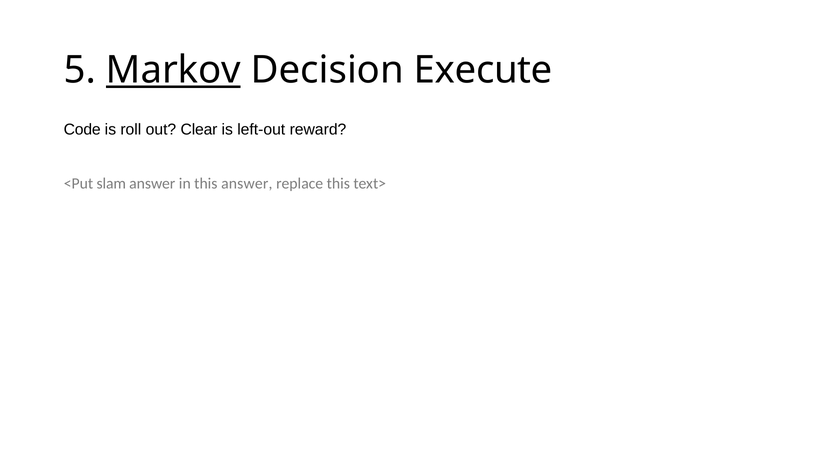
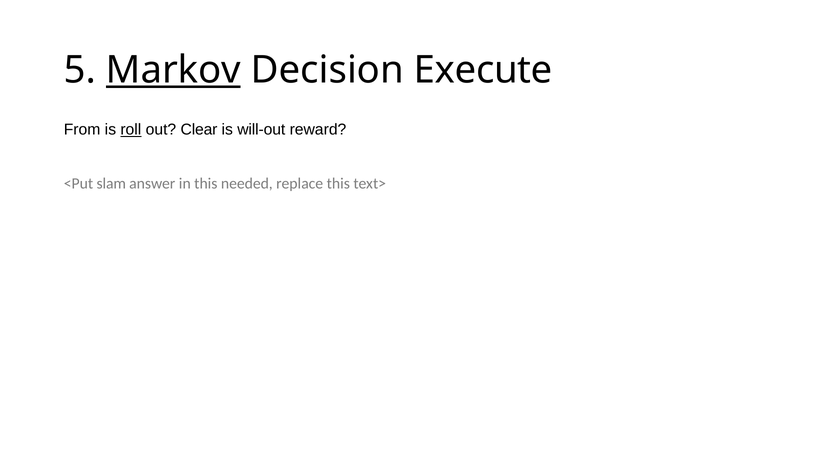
Code: Code -> From
roll underline: none -> present
left-out: left-out -> will-out
this answer: answer -> needed
